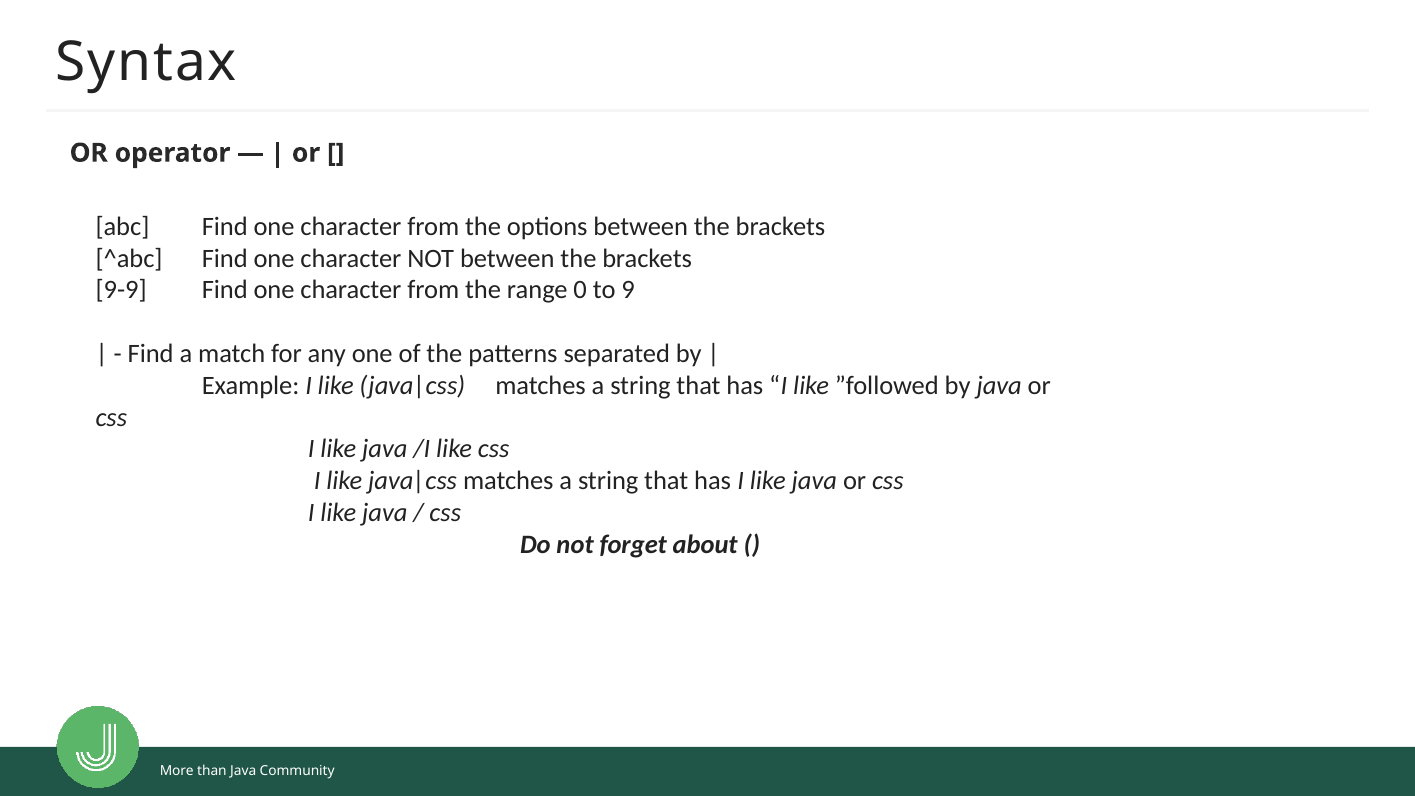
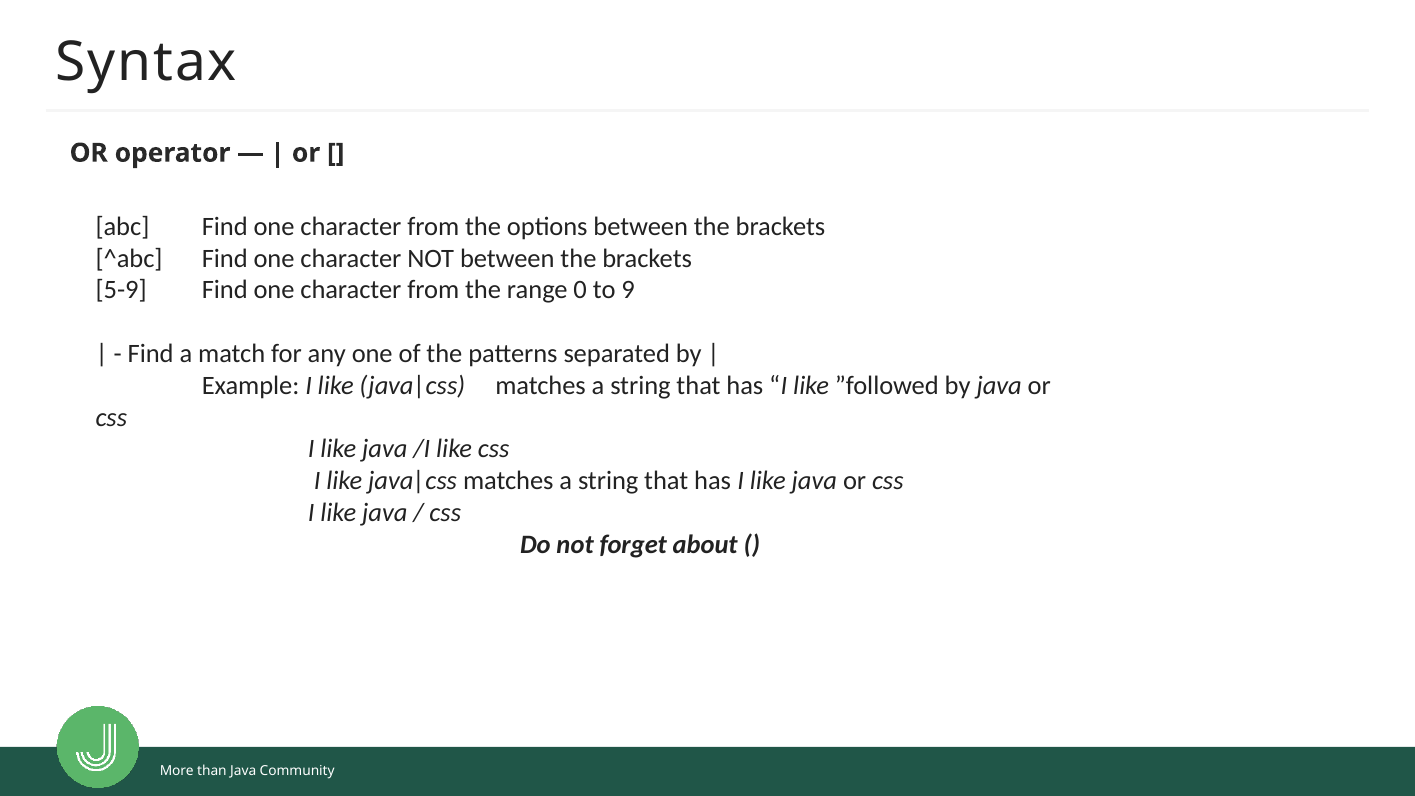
9-9: 9-9 -> 5-9
